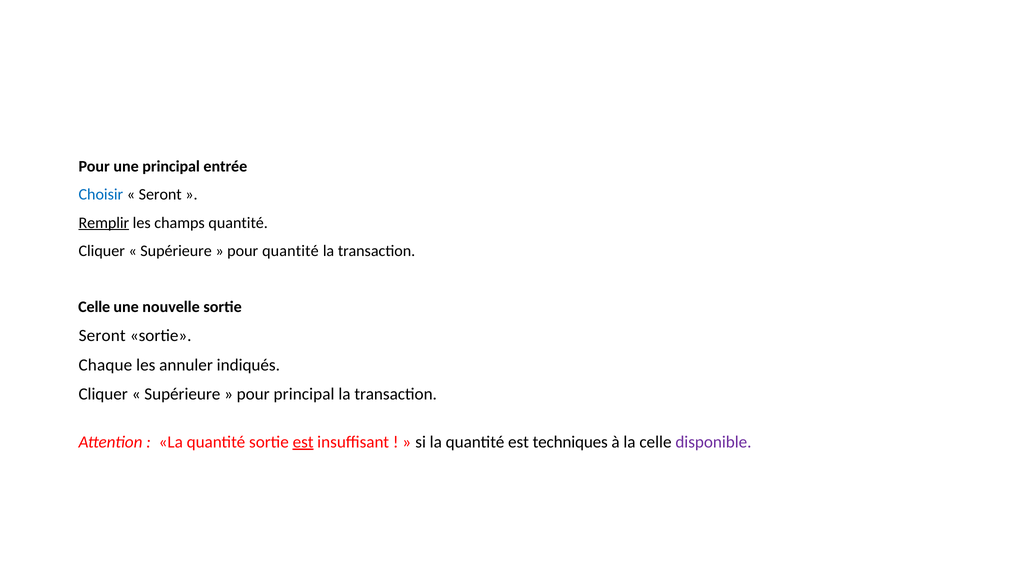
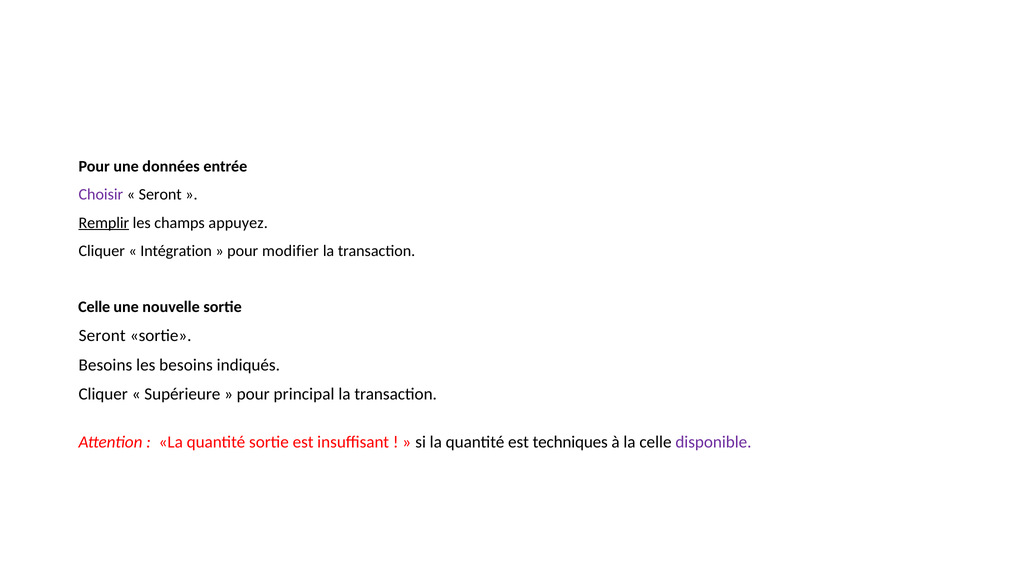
une principal: principal -> données
Choisir colour: blue -> purple
champs quantité: quantité -> appuyez
Supérieure at (176, 251): Supérieure -> Intégration
pour quantité: quantité -> modifier
Chaque at (105, 365): Chaque -> Besoins
les annuler: annuler -> besoins
est at (303, 442) underline: present -> none
